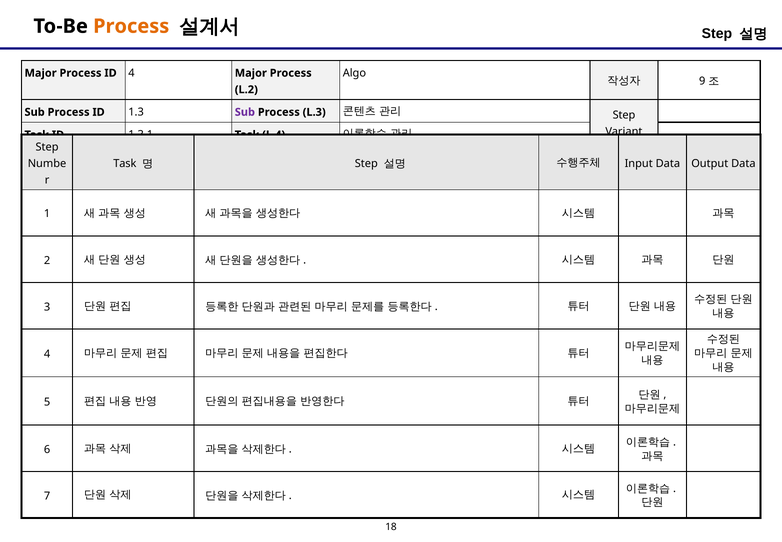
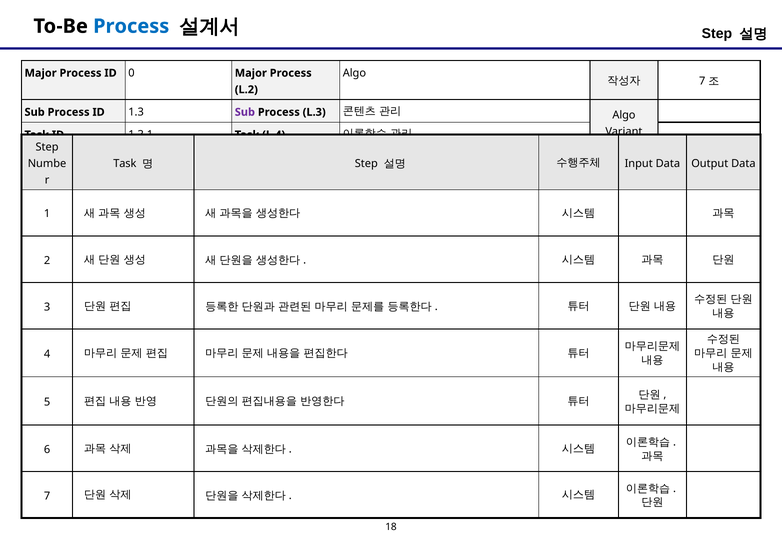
Process at (131, 26) colour: orange -> blue
ID 4: 4 -> 0
9 at (702, 81): 9 -> 7
Step at (624, 115): Step -> Algo
